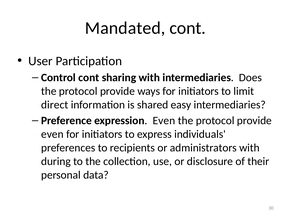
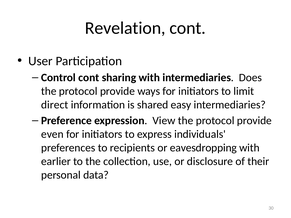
Mandated: Mandated -> Revelation
expression Even: Even -> View
administrators: administrators -> eavesdropping
during: during -> earlier
